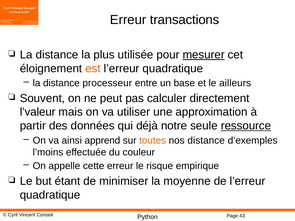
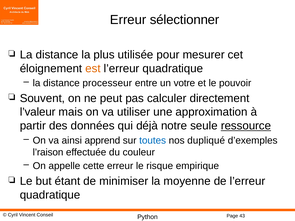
transactions: transactions -> sélectionner
mesurer underline: present -> none
base: base -> votre
ailleurs: ailleurs -> pouvoir
toutes colour: orange -> blue
nos distance: distance -> dupliqué
l’moins: l’moins -> l’raison
